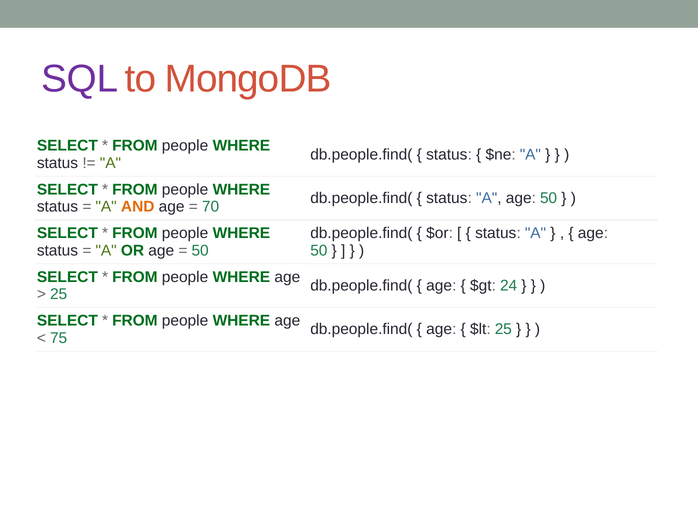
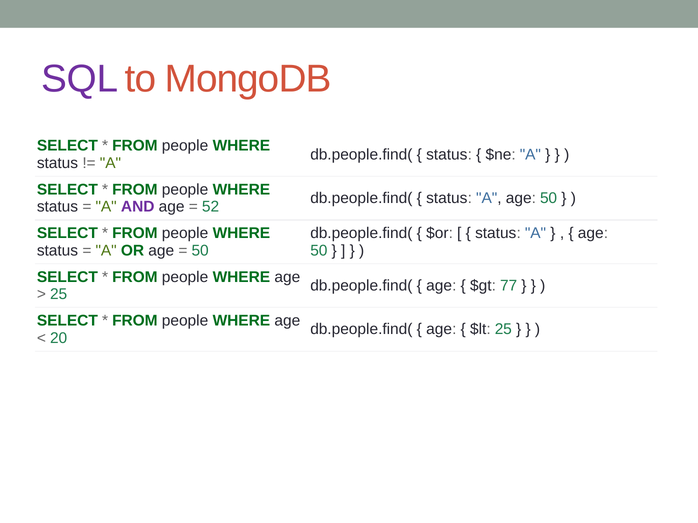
AND colour: orange -> purple
70: 70 -> 52
24: 24 -> 77
75: 75 -> 20
